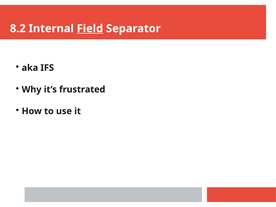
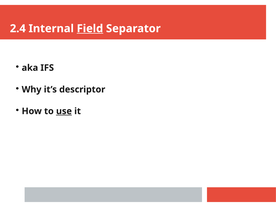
8.2: 8.2 -> 2.4
frustrated: frustrated -> descriptor
use underline: none -> present
